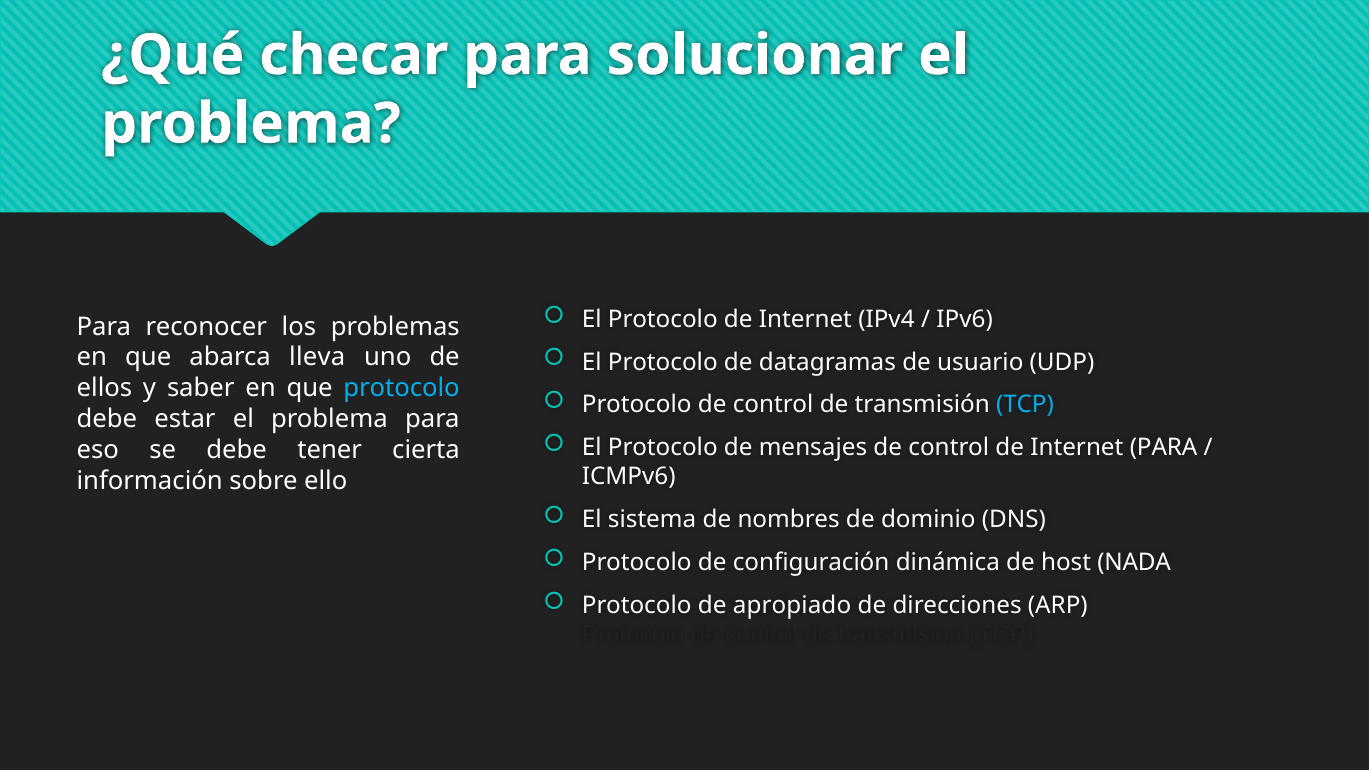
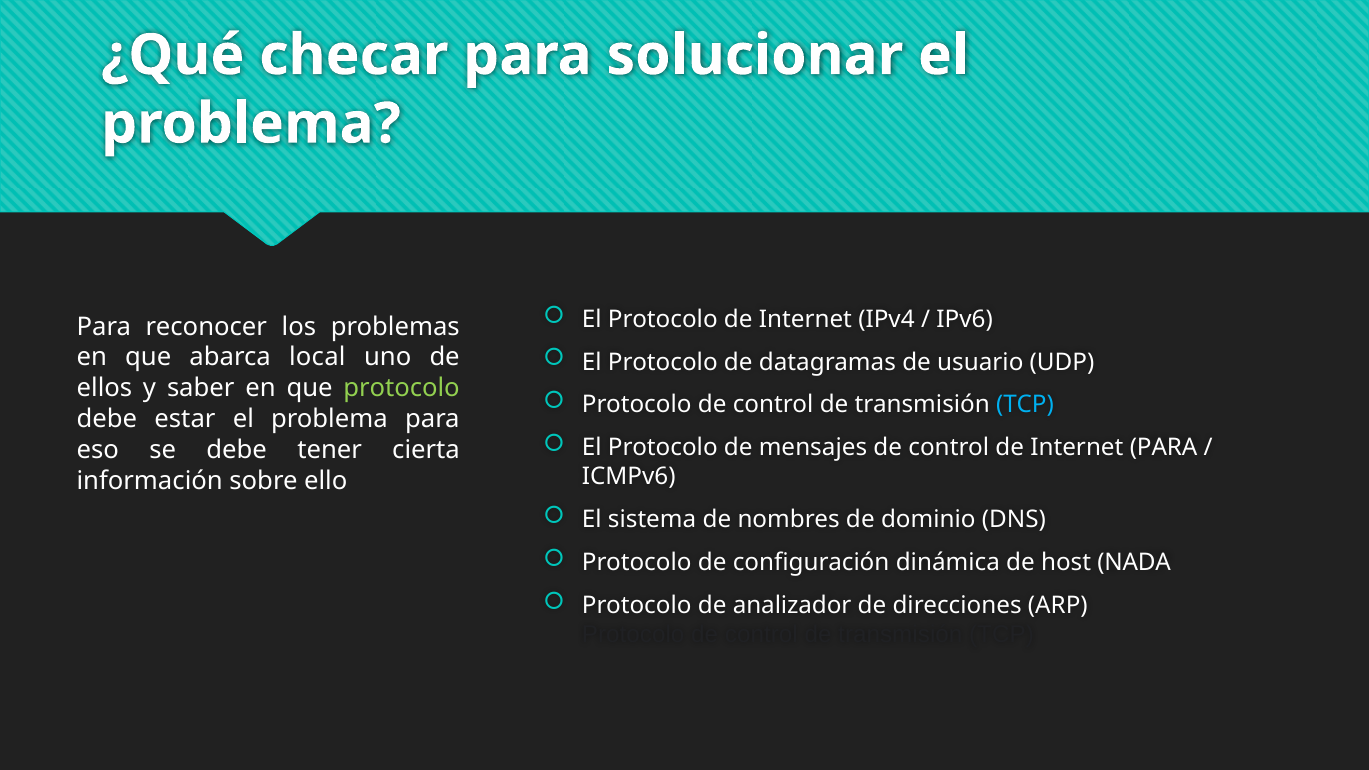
lleva: lleva -> local
protocolo at (402, 388) colour: light blue -> light green
apropiado: apropiado -> analizador
